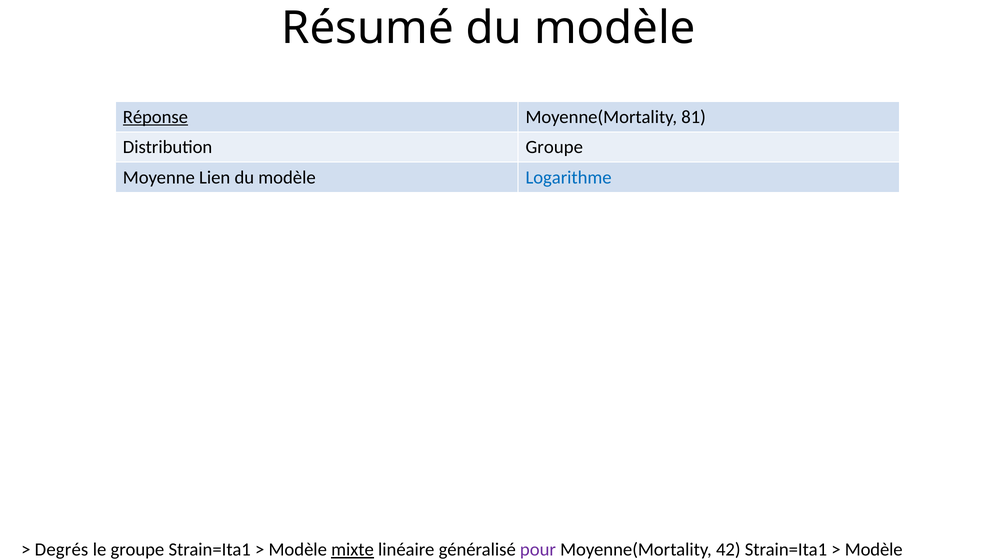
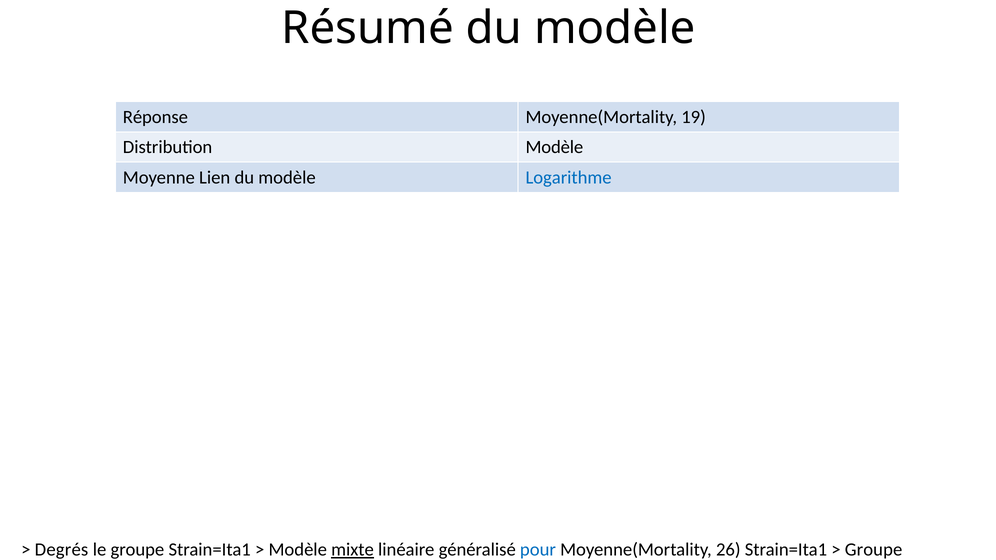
Réponse underline: present -> none
81: 81 -> 19
Distribution Groupe: Groupe -> Modèle
pour colour: purple -> blue
42: 42 -> 26
Modèle at (874, 550): Modèle -> Groupe
